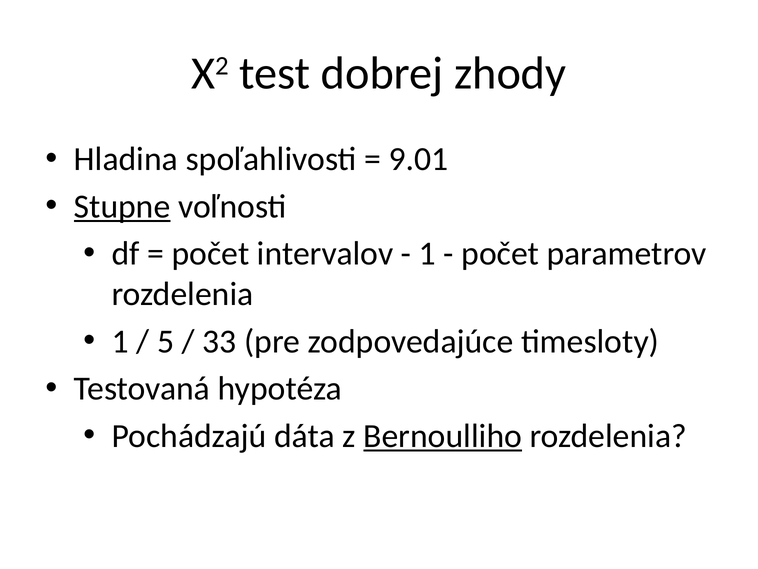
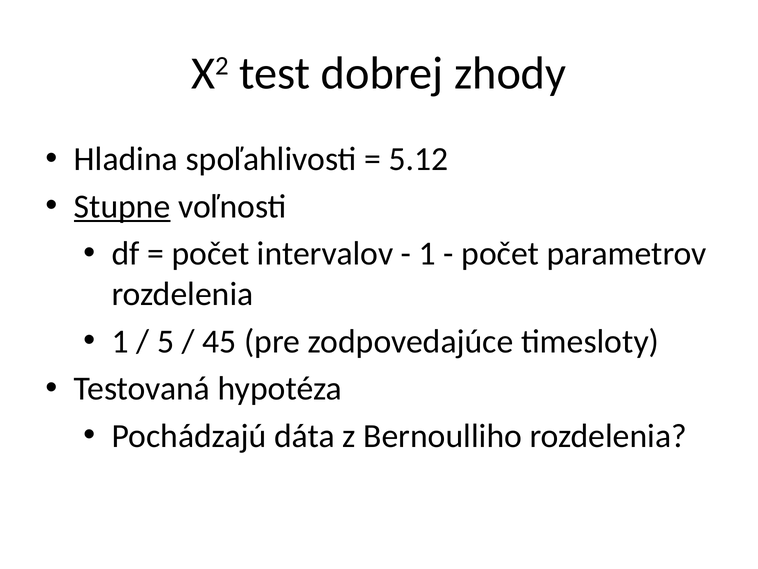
9.01: 9.01 -> 5.12
33: 33 -> 45
Bernoulliho underline: present -> none
